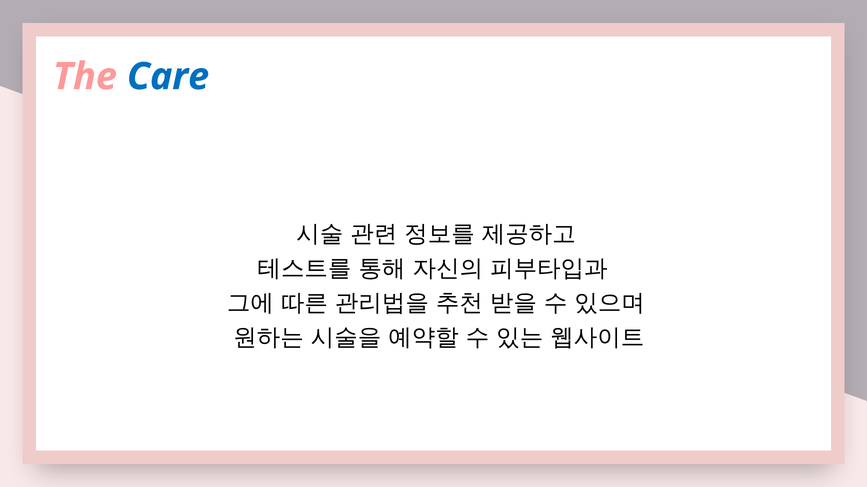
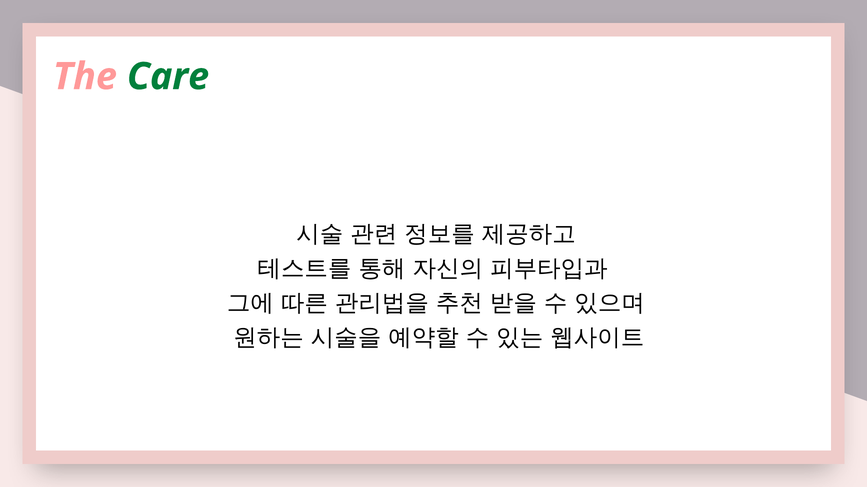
Care colour: blue -> green
